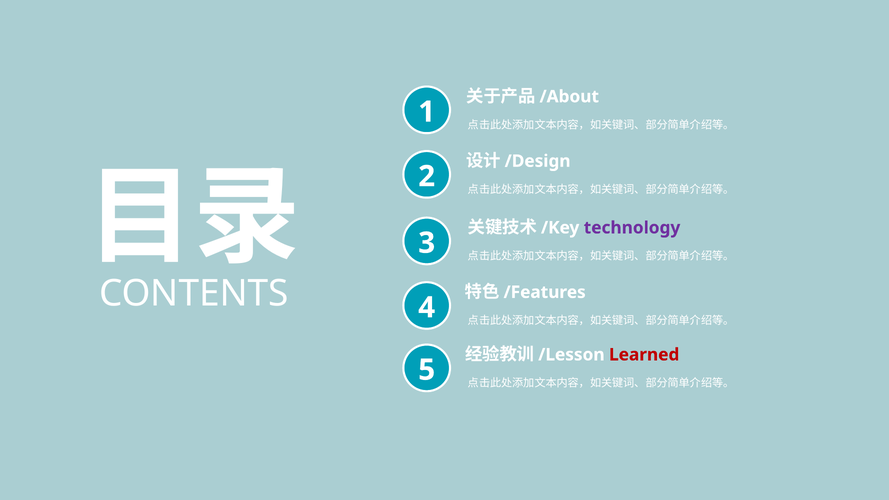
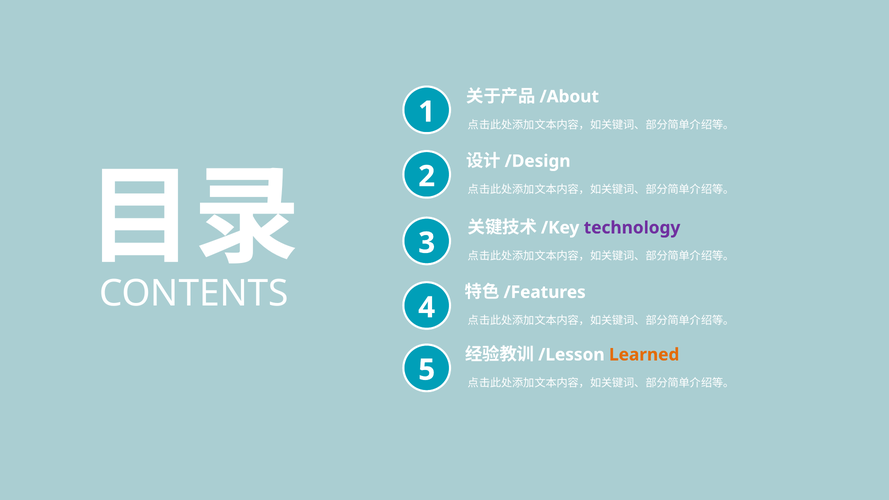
Learned colour: red -> orange
